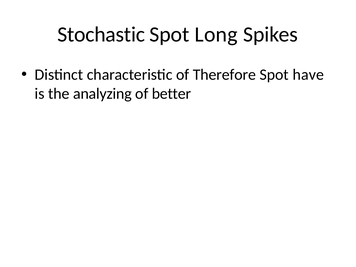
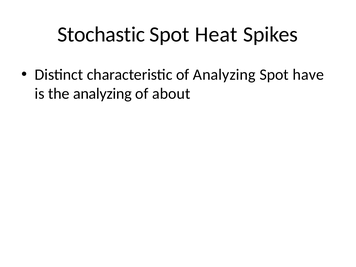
Long: Long -> Heat
of Therefore: Therefore -> Analyzing
better: better -> about
